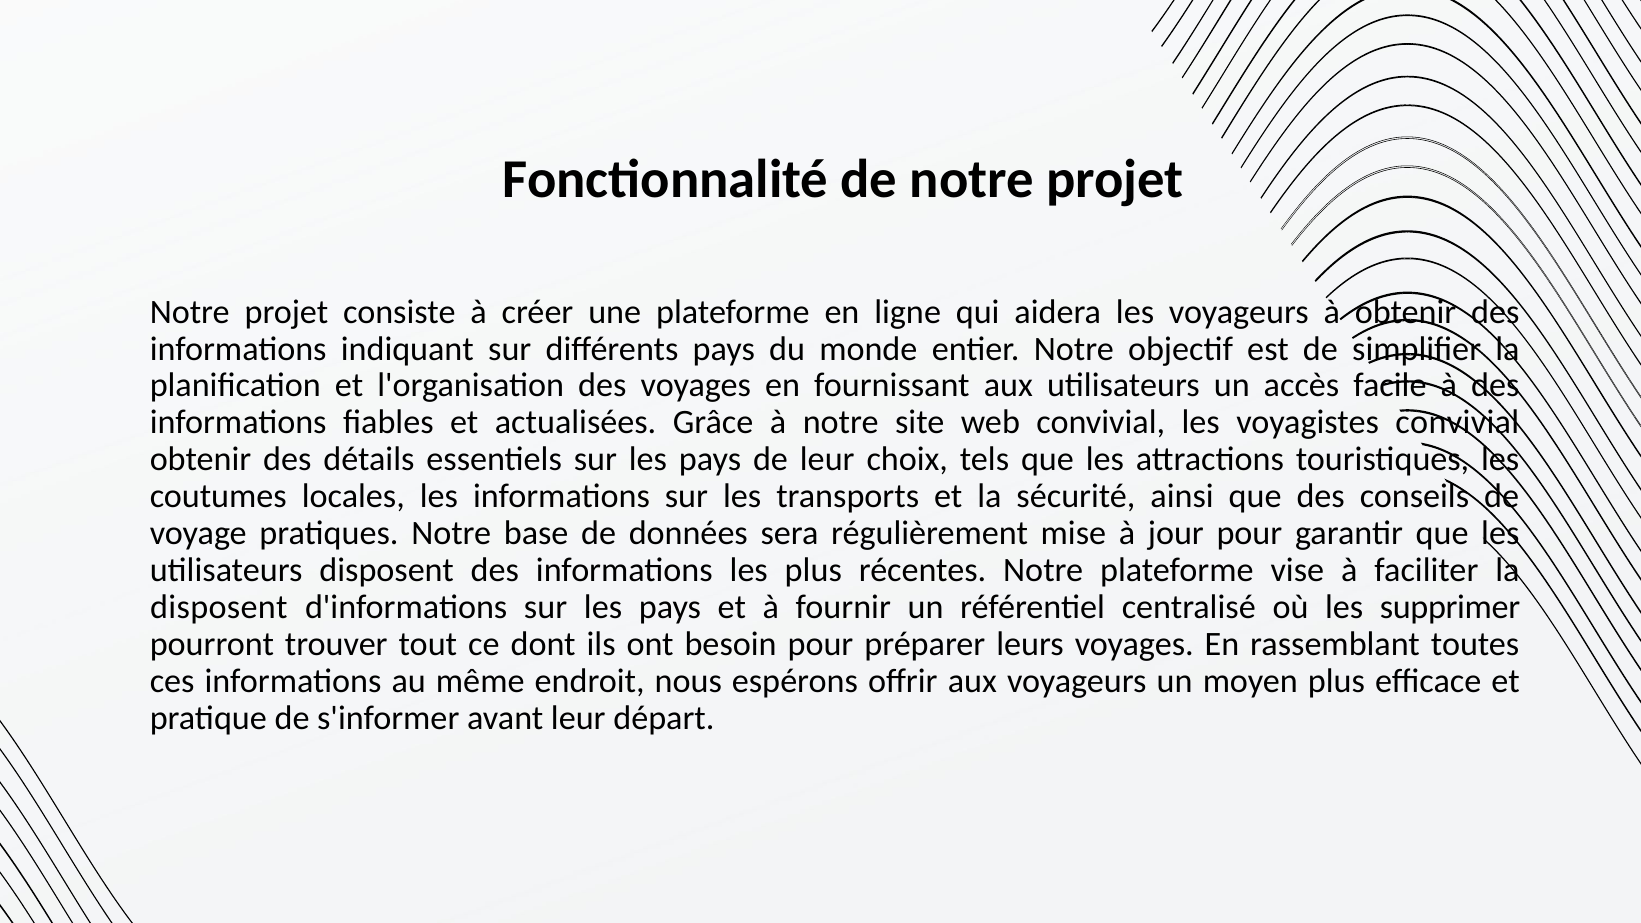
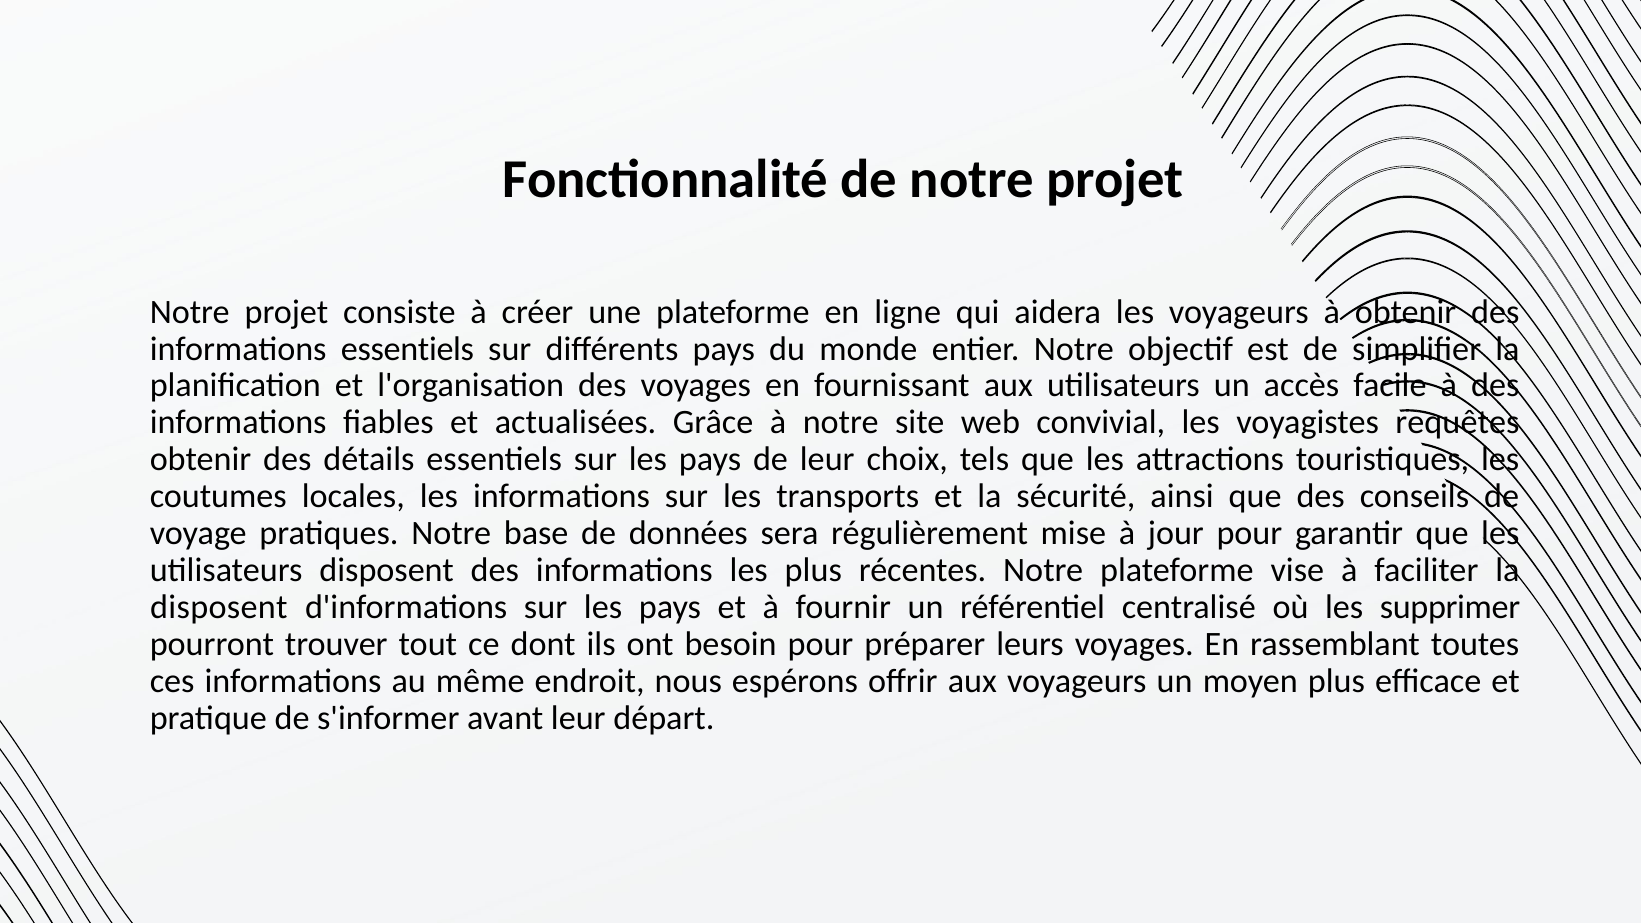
informations indiquant: indiquant -> essentiels
voyagistes convivial: convivial -> requêtes
